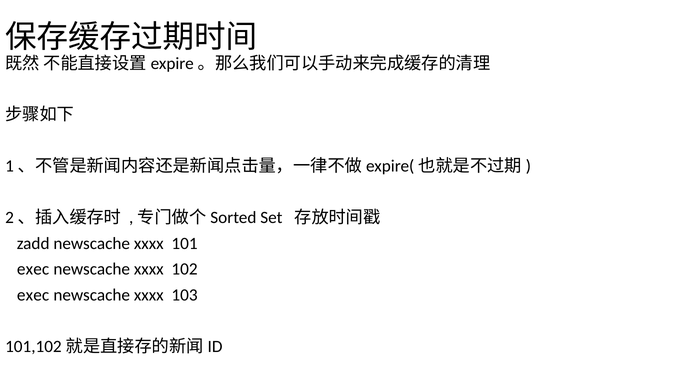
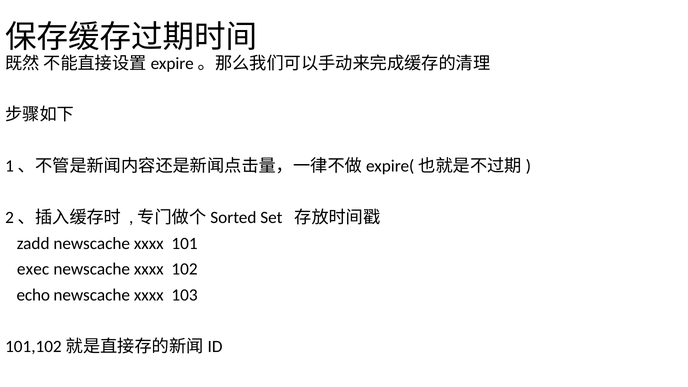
exec at (33, 295): exec -> echo
